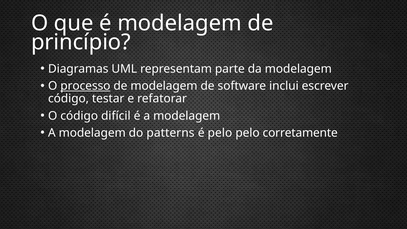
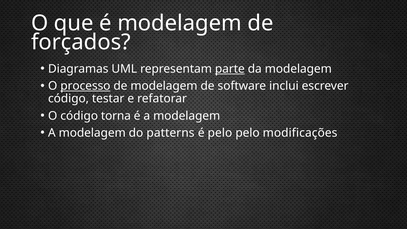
princípio: princípio -> forçados
parte underline: none -> present
difícil: difícil -> torna
corretamente: corretamente -> modificações
